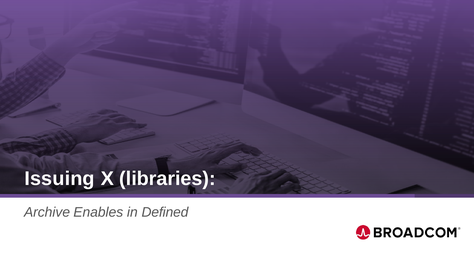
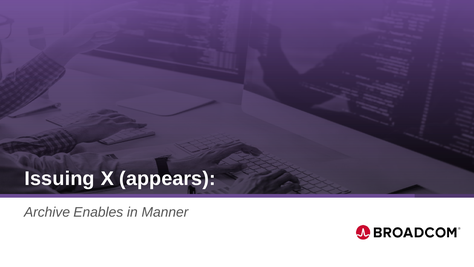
libraries: libraries -> appears
Defined: Defined -> Manner
